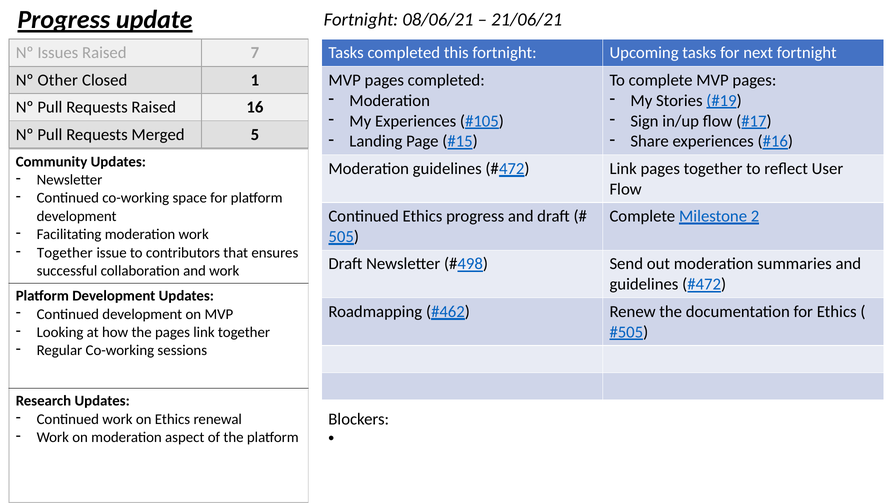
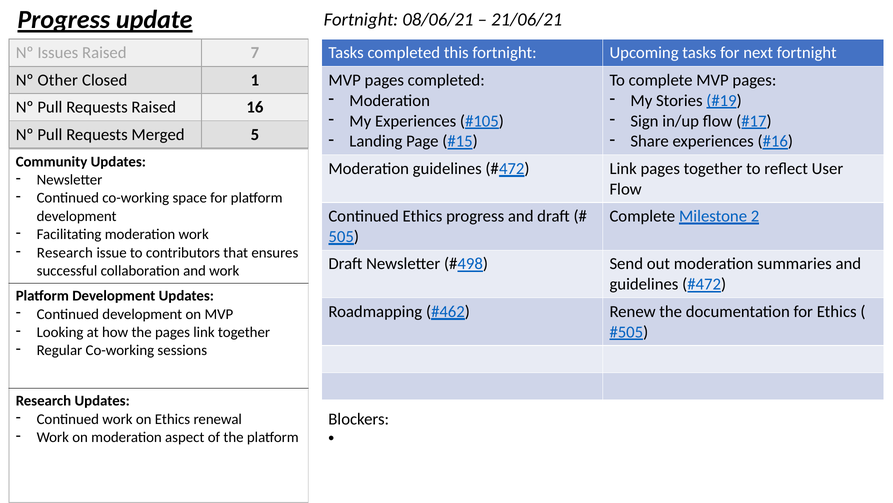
Together at (65, 252): Together -> Research
